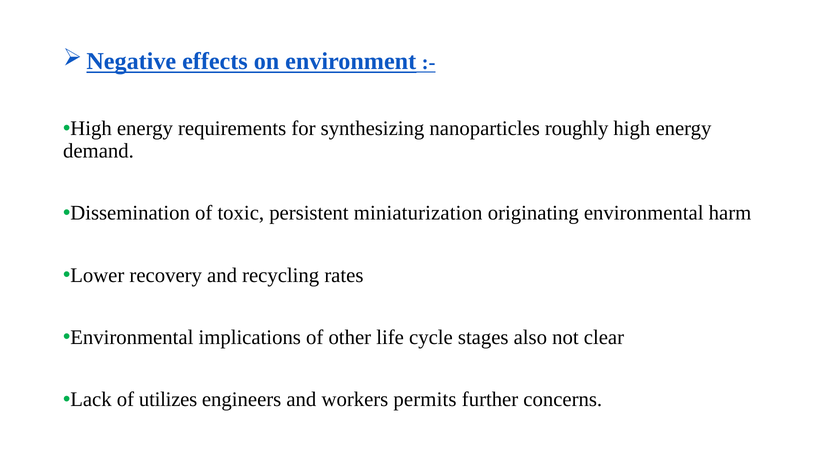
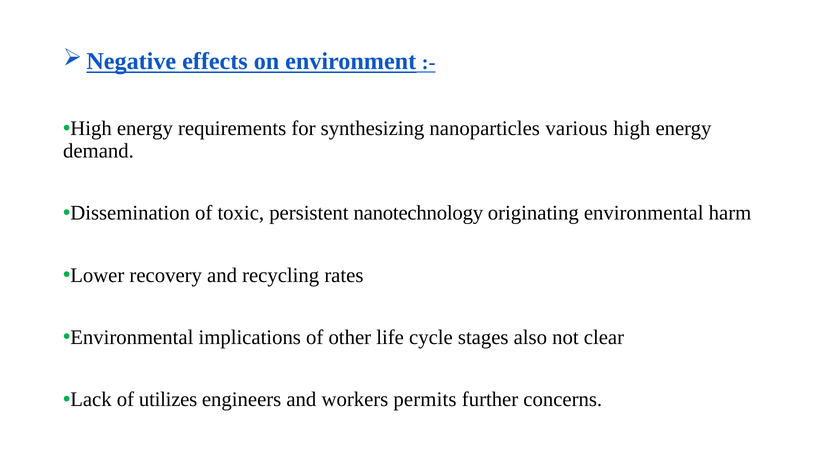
roughly: roughly -> various
miniaturization: miniaturization -> nanotechnology
